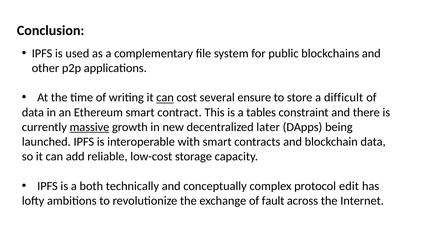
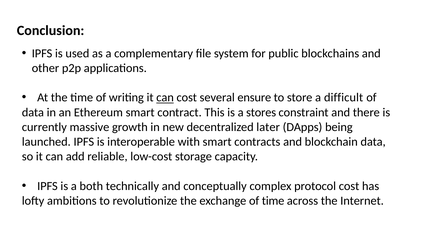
tables: tables -> stores
massive underline: present -> none
protocol edit: edit -> cost
of fault: fault -> time
